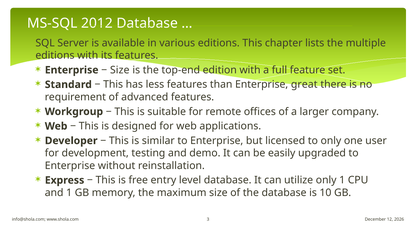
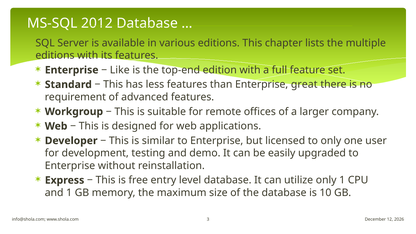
Size at (120, 70): Size -> Like
